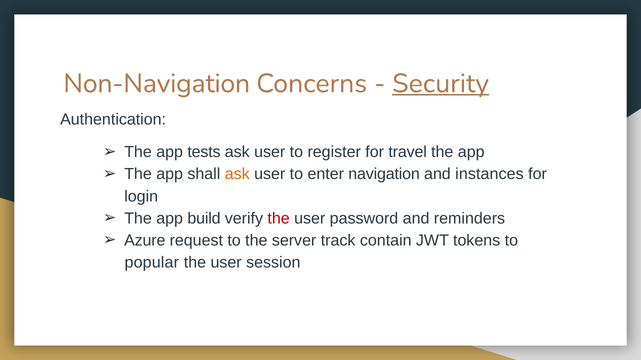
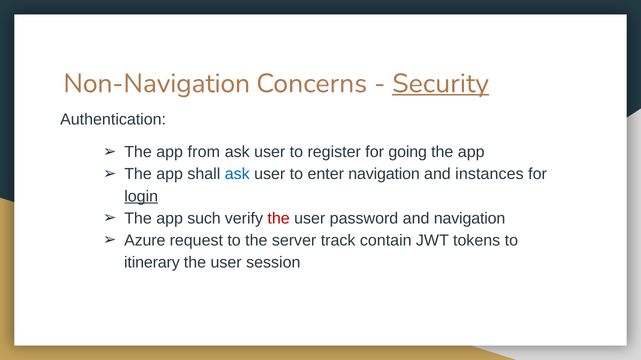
tests: tests -> from
travel: travel -> going
ask at (237, 174) colour: orange -> blue
login underline: none -> present
build: build -> such
and reminders: reminders -> navigation
popular: popular -> itinerary
